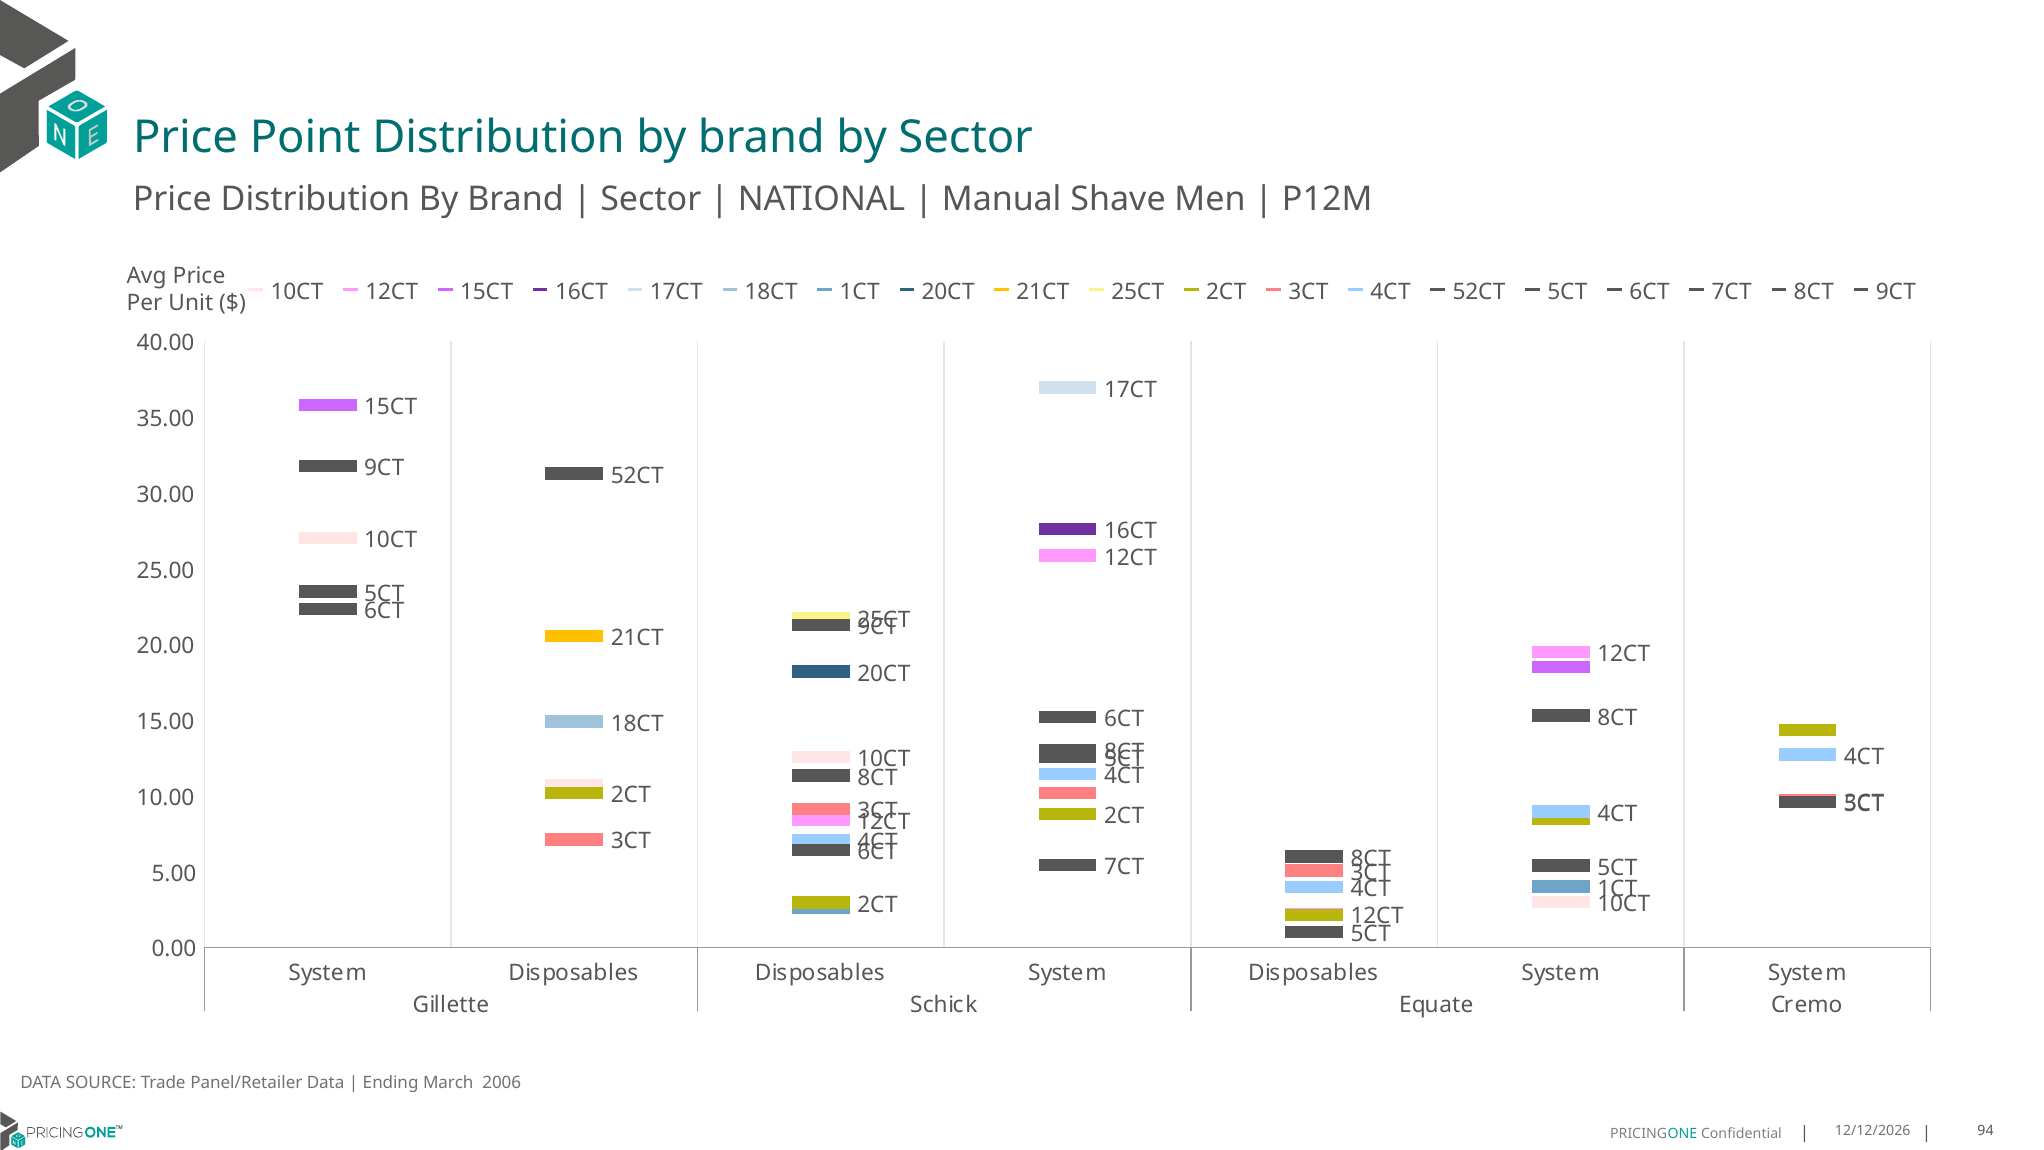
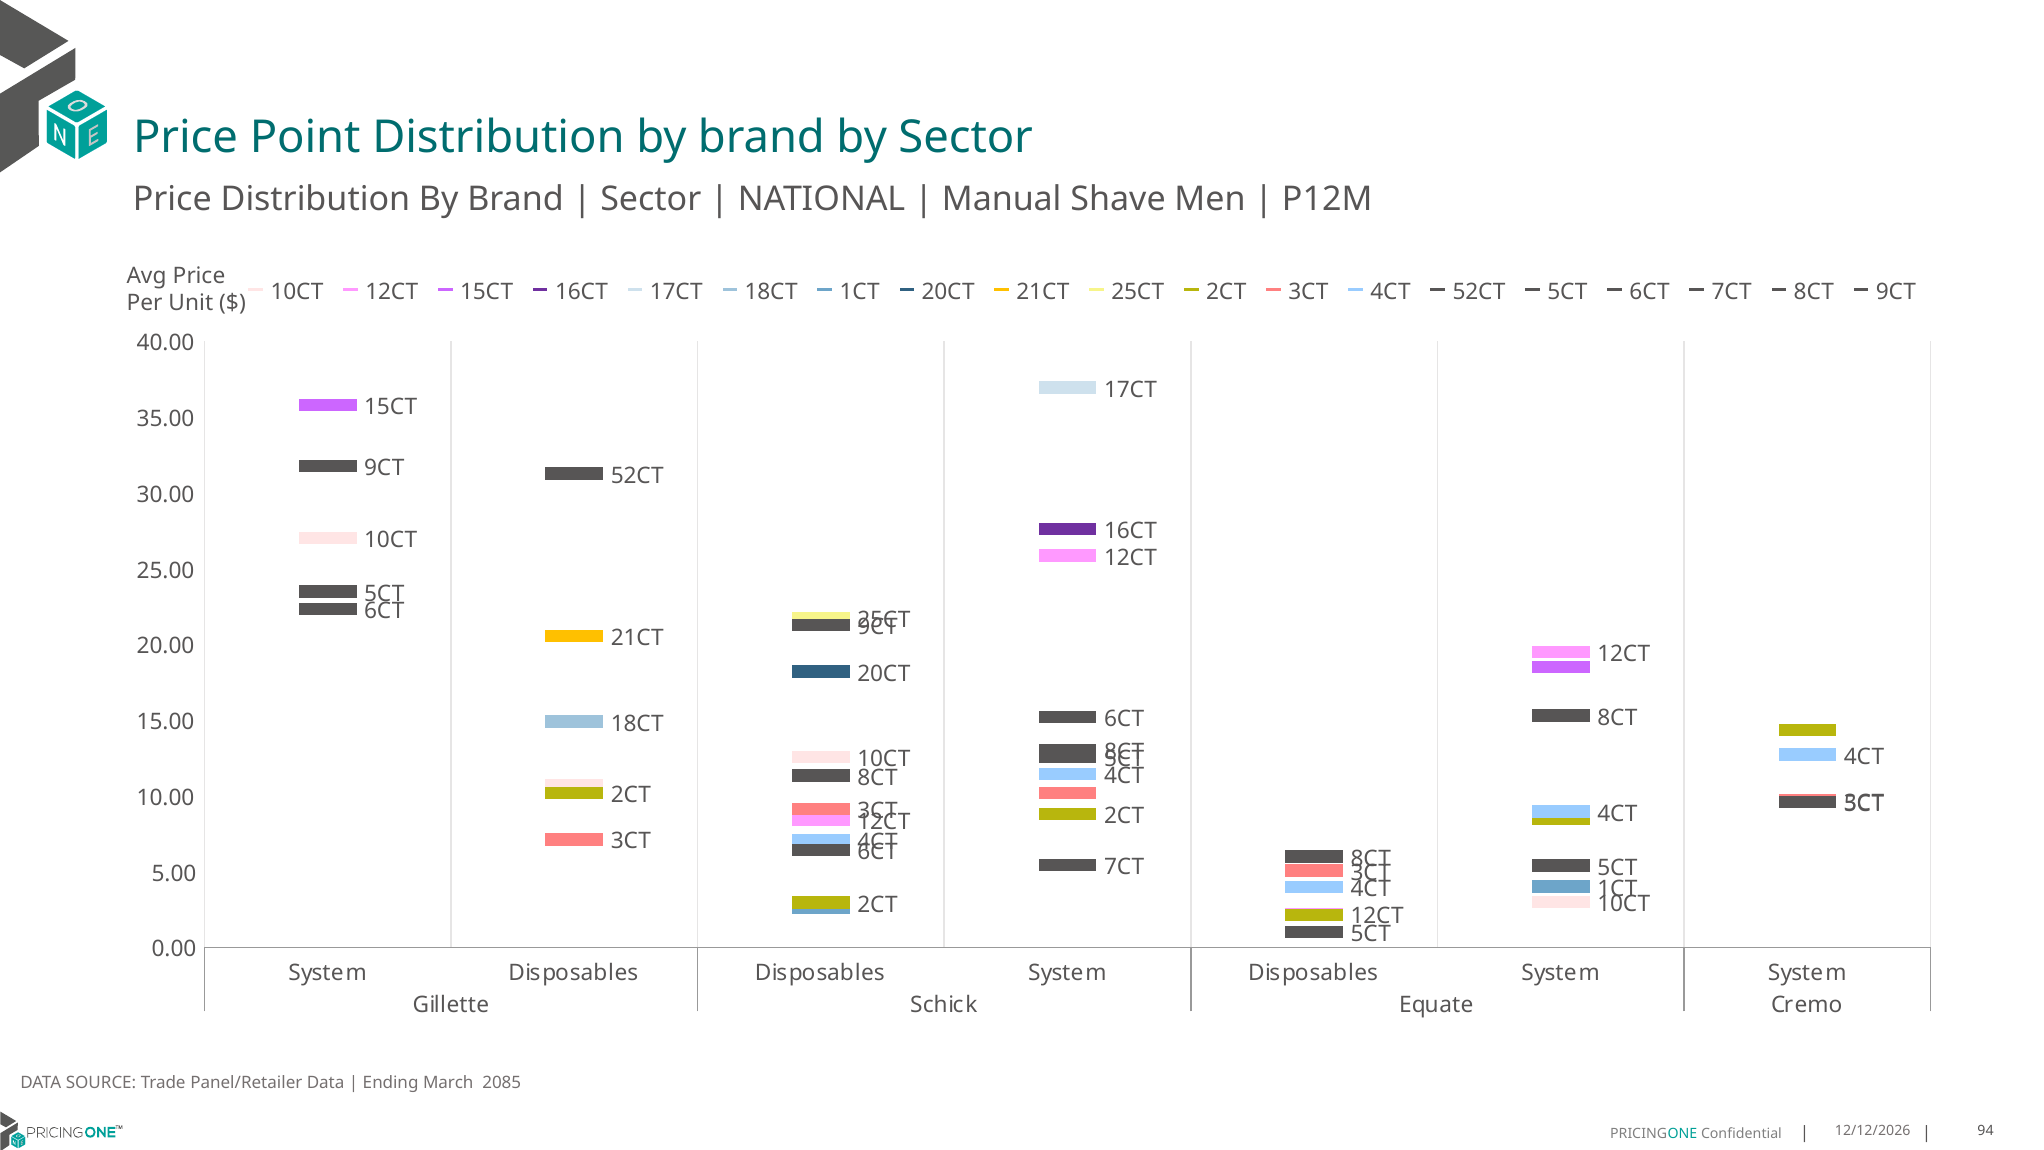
2006: 2006 -> 2085
